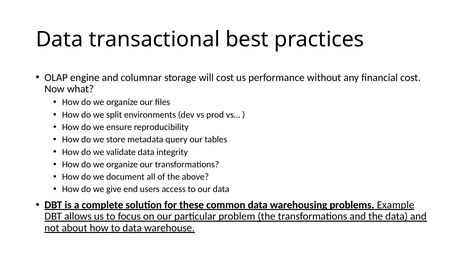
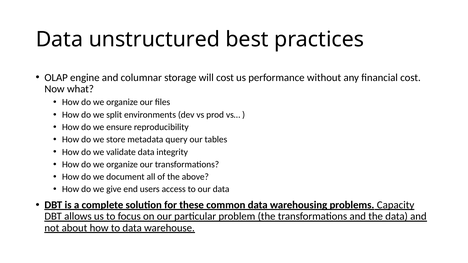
transactional: transactional -> unstructured
Example: Example -> Capacity
